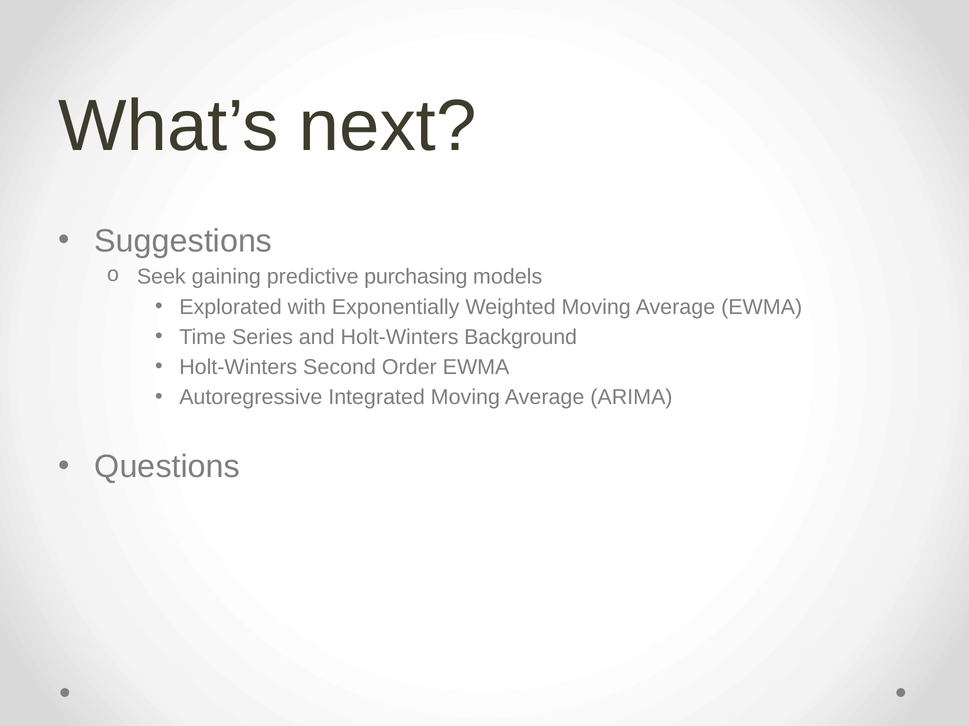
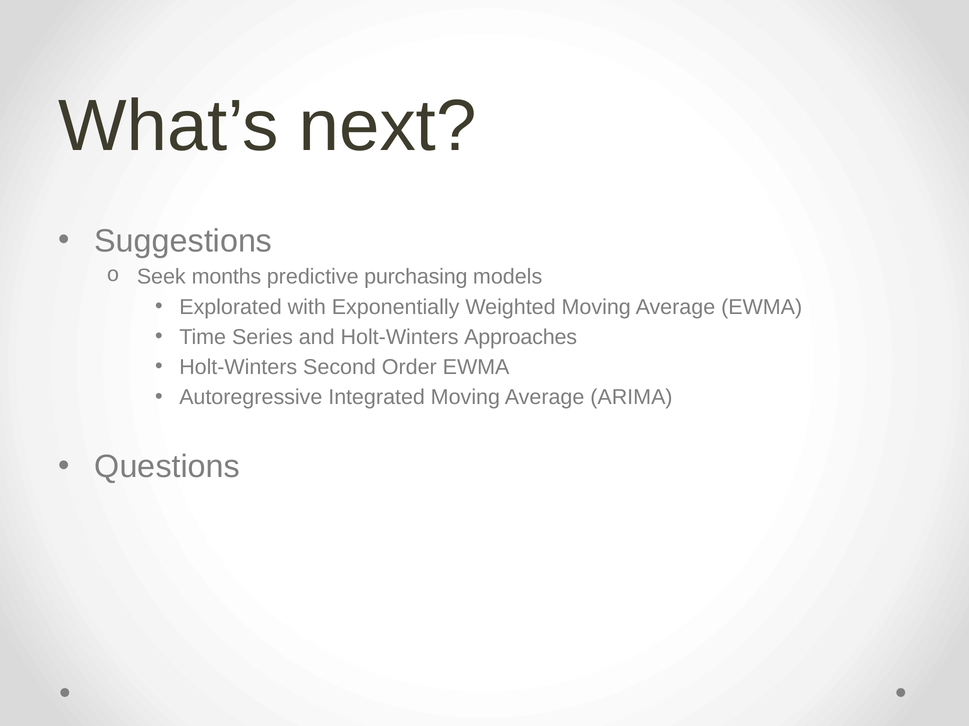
gaining: gaining -> months
Background: Background -> Approaches
